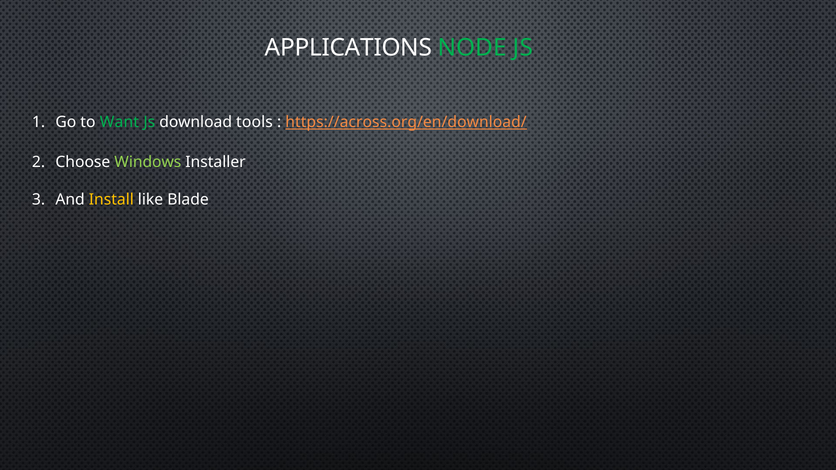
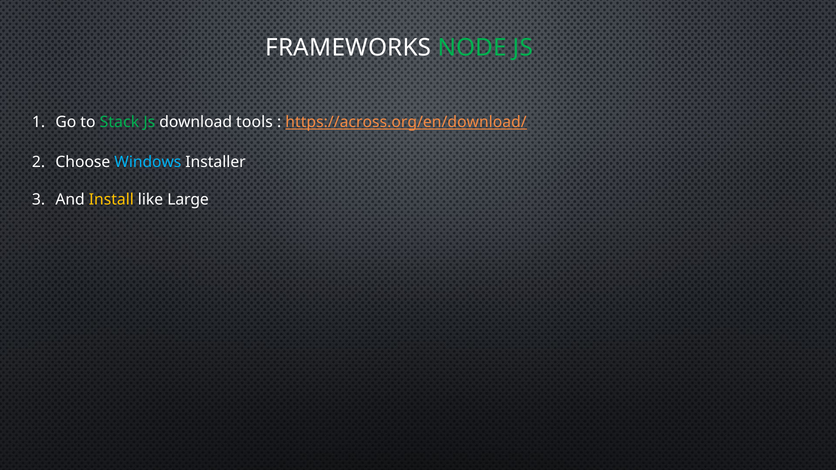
APPLICATIONS: APPLICATIONS -> FRAMEWORKS
Want: Want -> Stack
Windows colour: light green -> light blue
Blade: Blade -> Large
